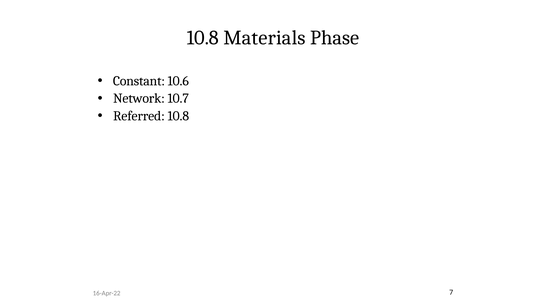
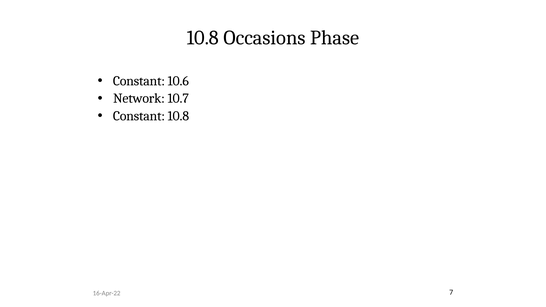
Materials: Materials -> Occasions
Referred at (139, 116): Referred -> Constant
